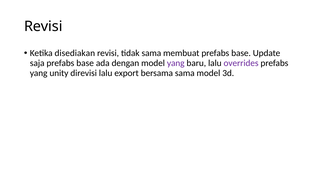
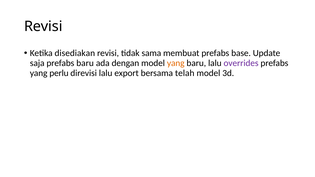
saja prefabs base: base -> baru
yang at (176, 63) colour: purple -> orange
unity: unity -> perlu
bersama sama: sama -> telah
